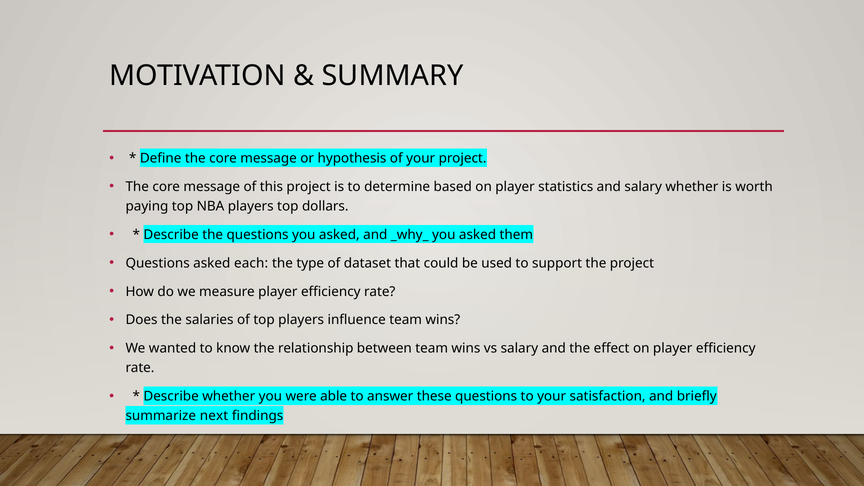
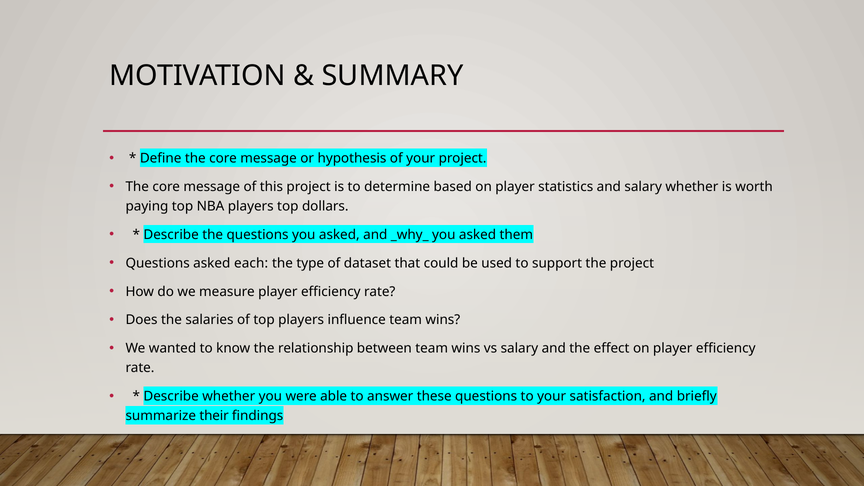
next: next -> their
